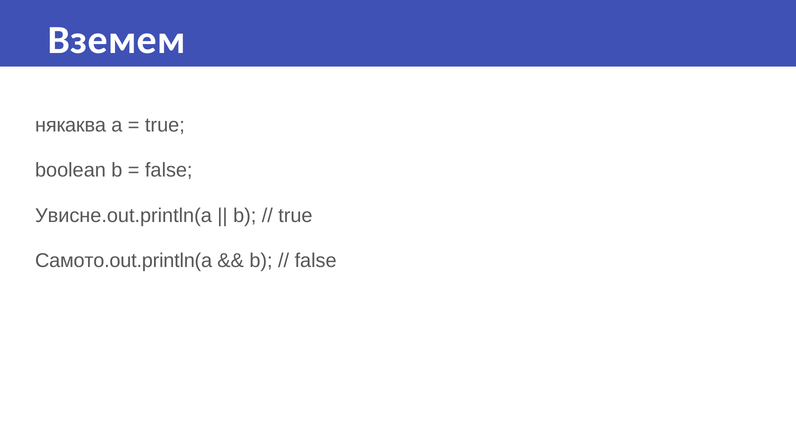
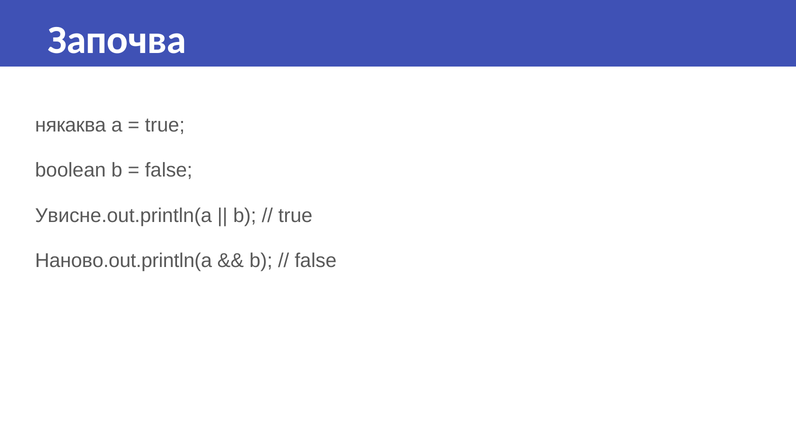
Вземем: Вземем -> Започва
Самото.out.println(a: Самото.out.println(a -> Наново.out.println(a
